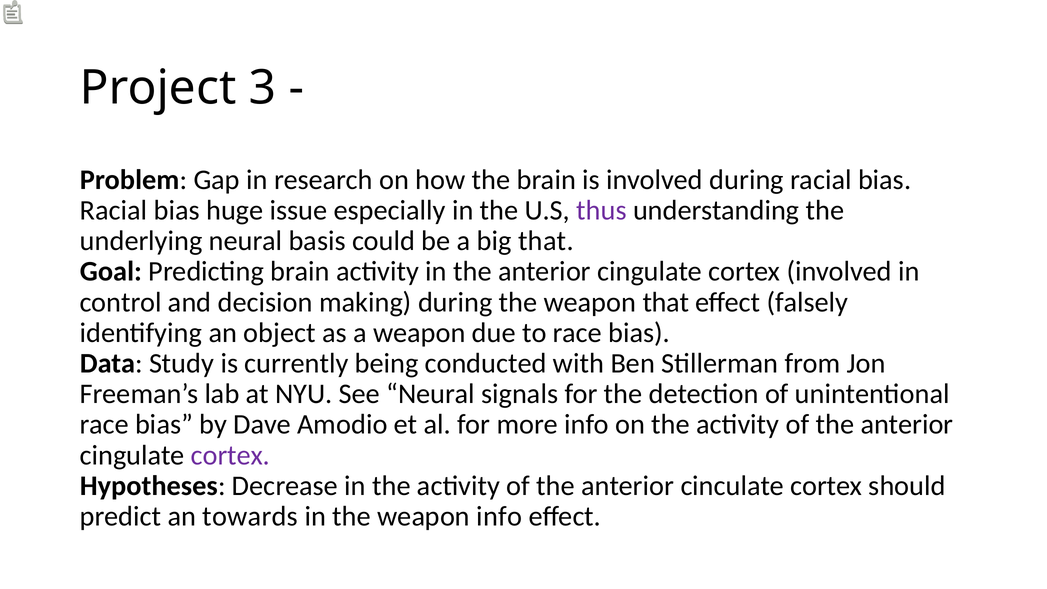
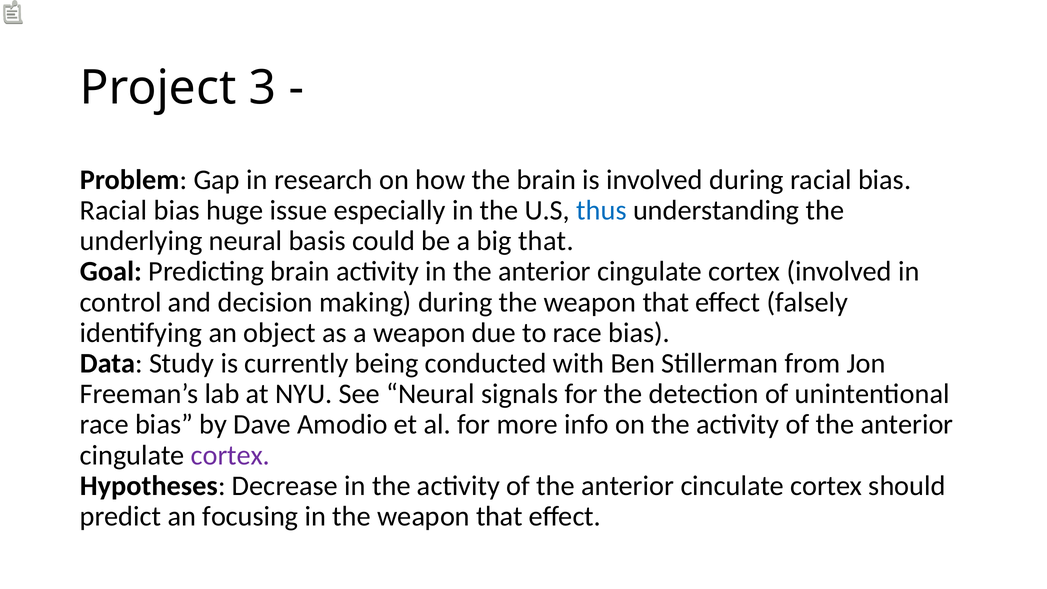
thus colour: purple -> blue
towards: towards -> focusing
in the weapon info: info -> that
